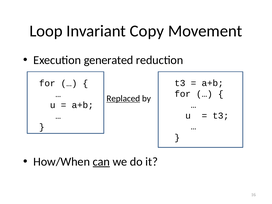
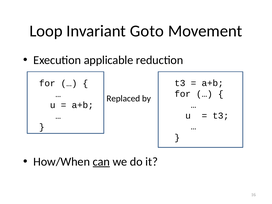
Copy: Copy -> Goto
generated: generated -> applicable
Replaced underline: present -> none
